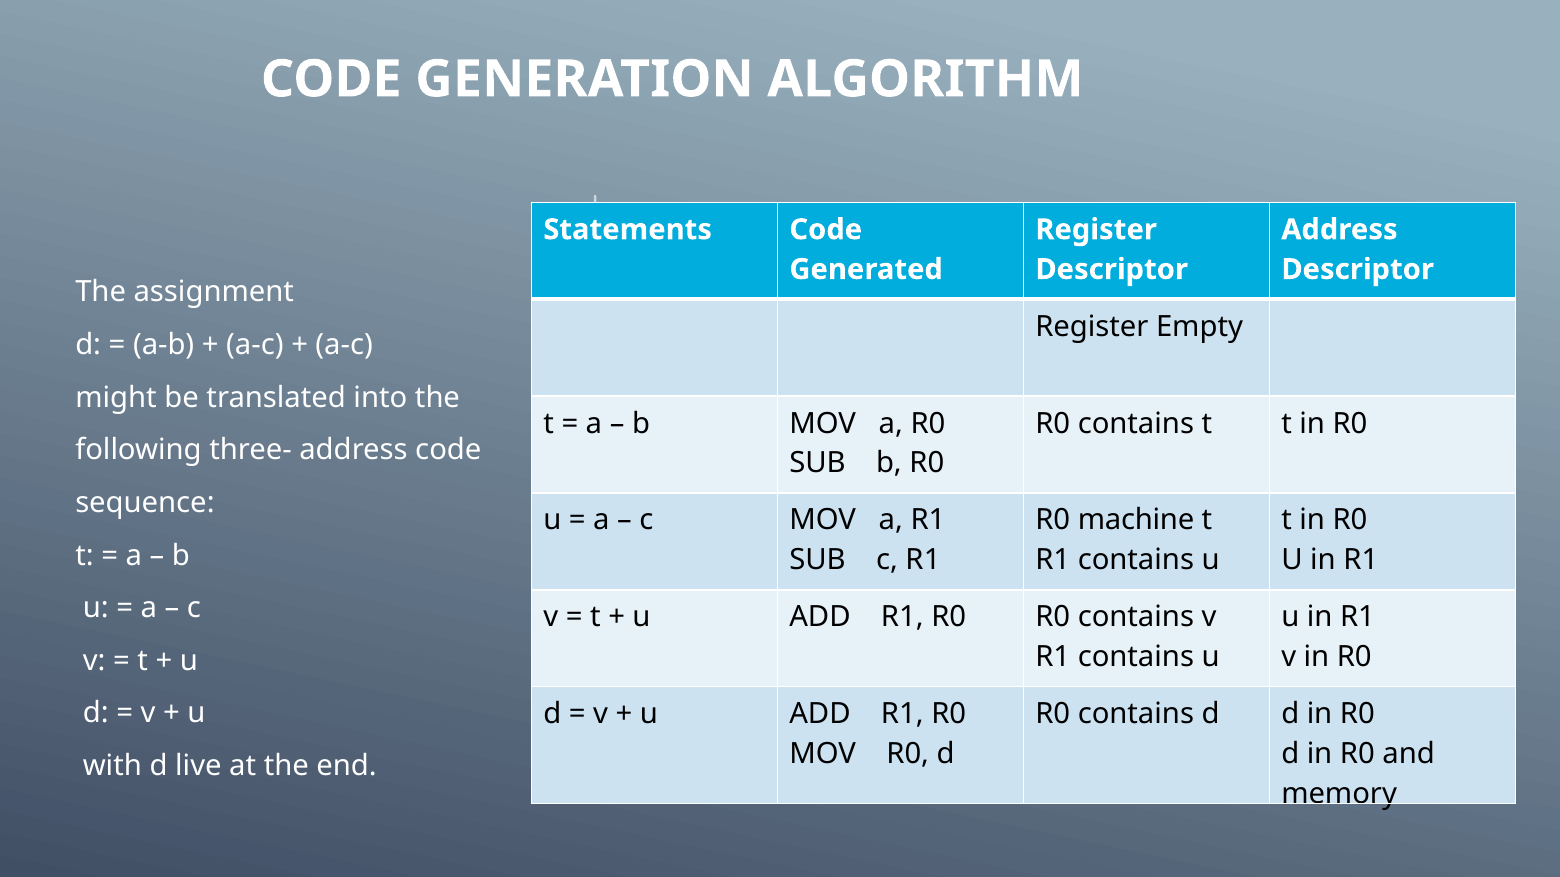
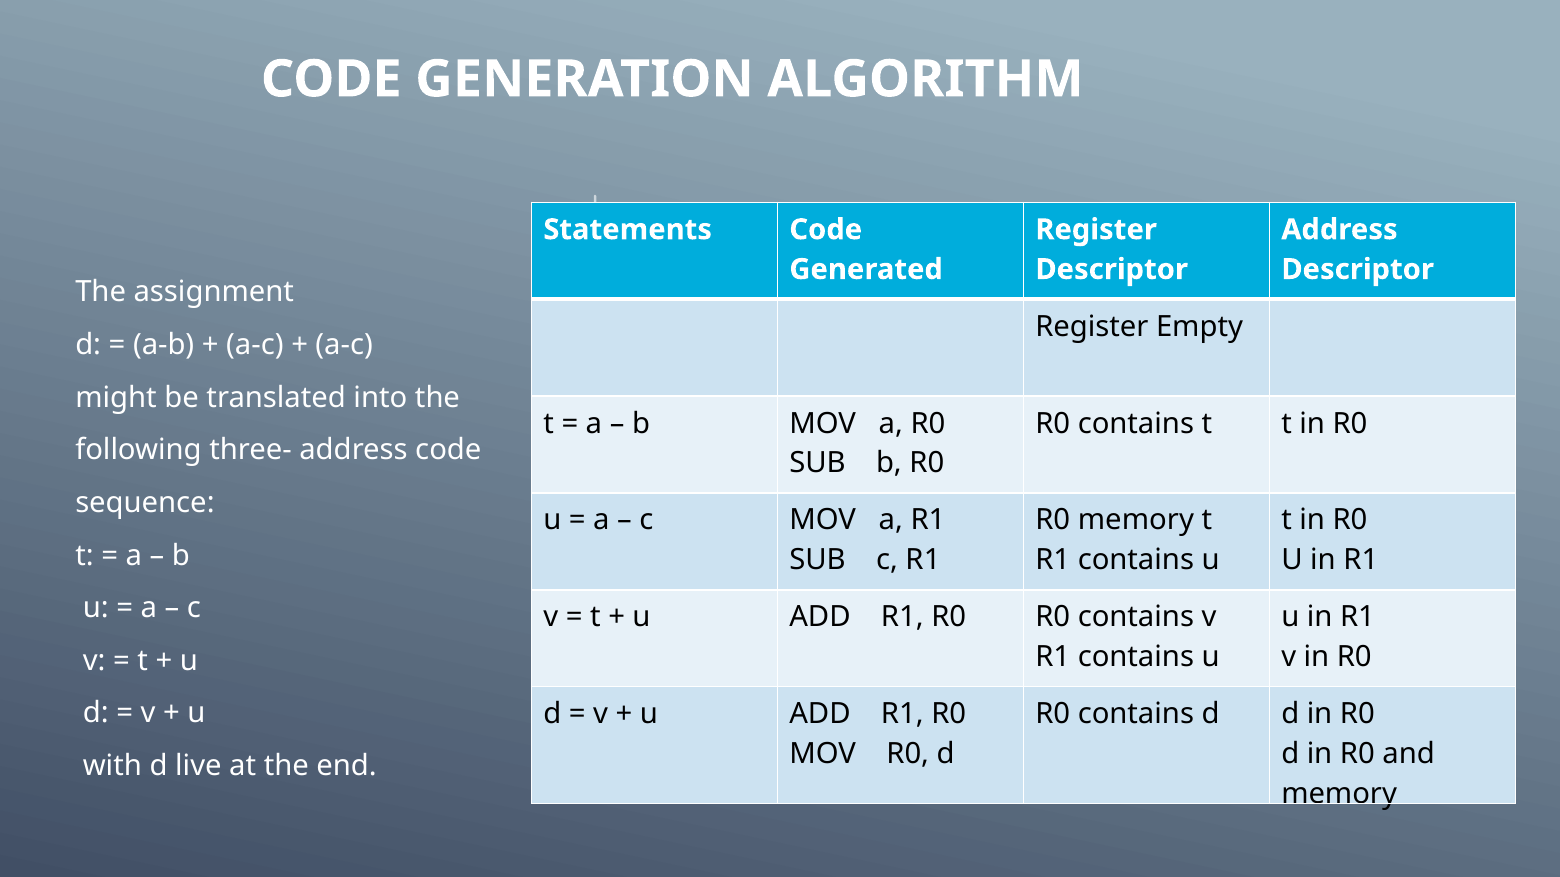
R0 machine: machine -> memory
